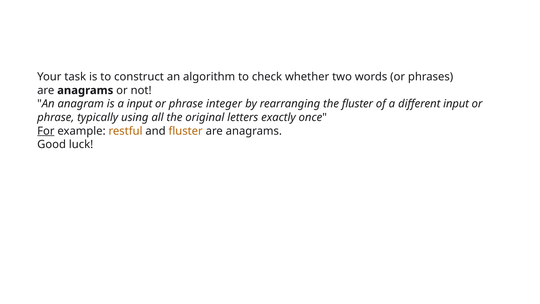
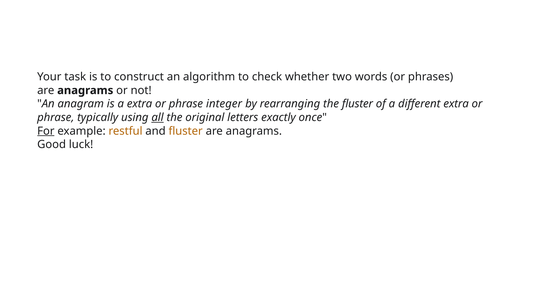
a input: input -> extra
different input: input -> extra
all underline: none -> present
